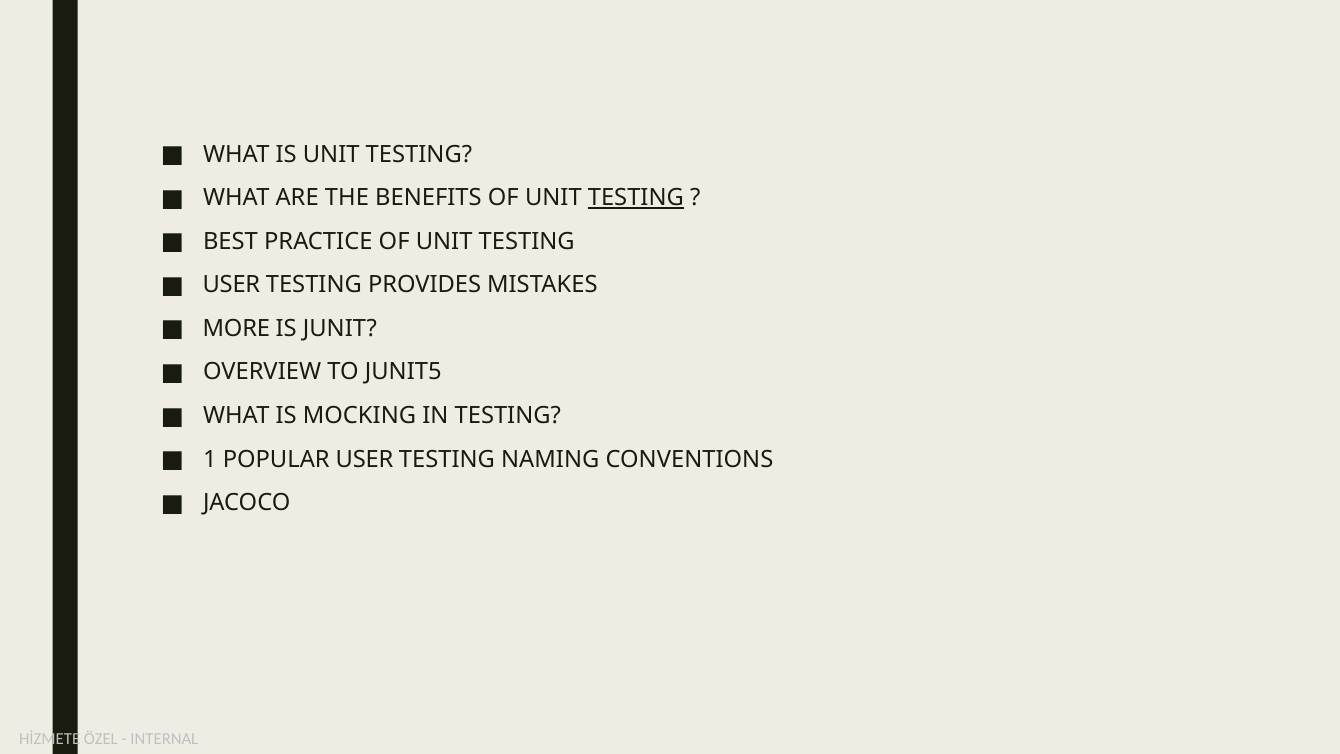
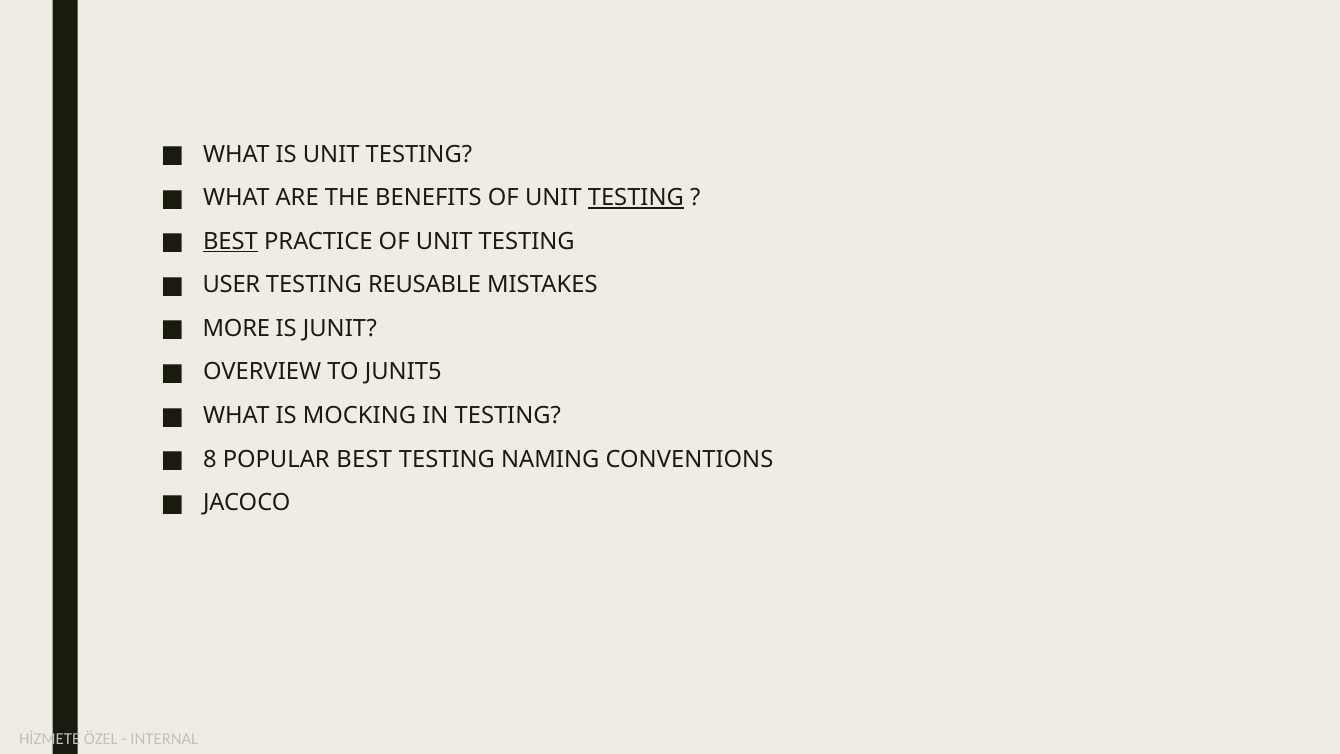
BEST at (230, 241) underline: none -> present
PROVIDES: PROVIDES -> REUSABLE
1: 1 -> 8
POPULAR USER: USER -> BEST
